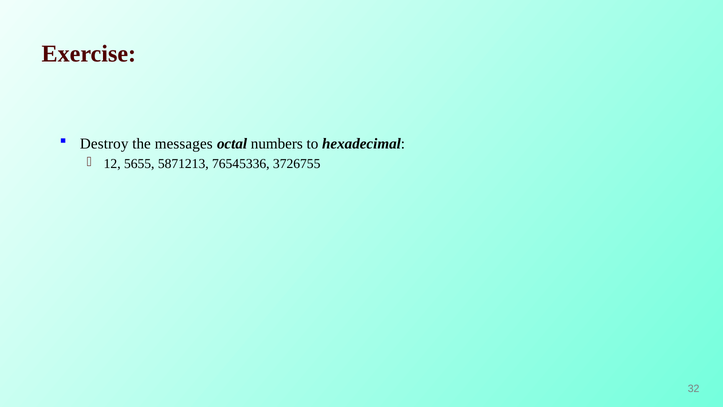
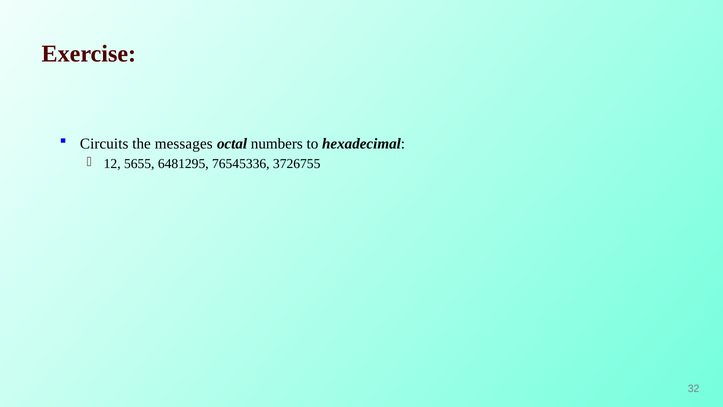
Destroy: Destroy -> Circuits
5871213: 5871213 -> 6481295
